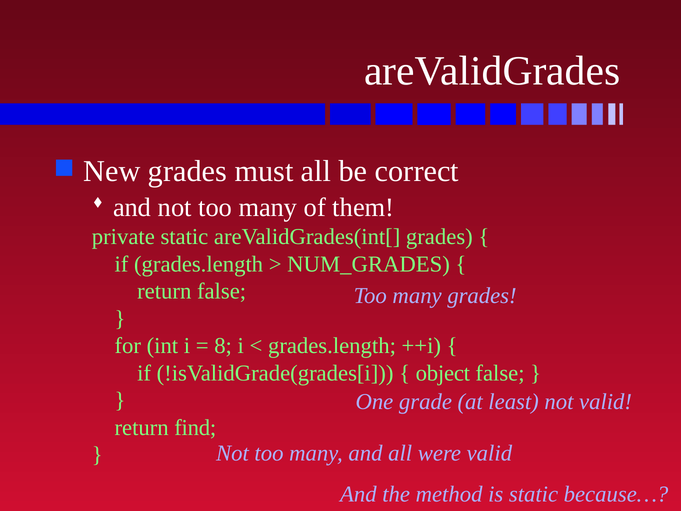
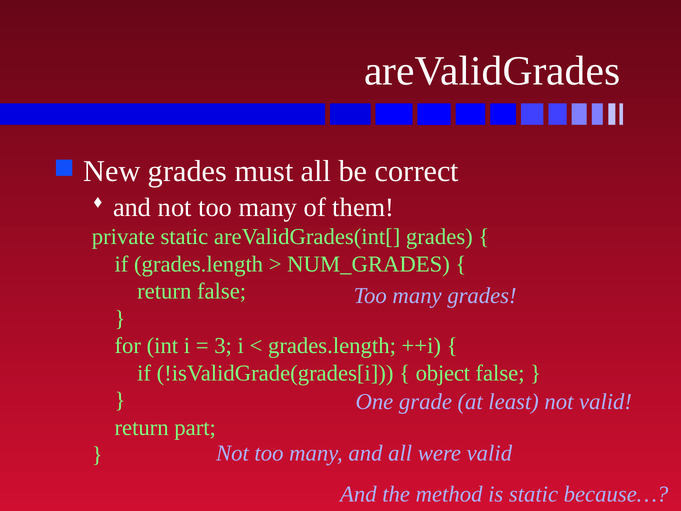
8: 8 -> 3
find: find -> part
